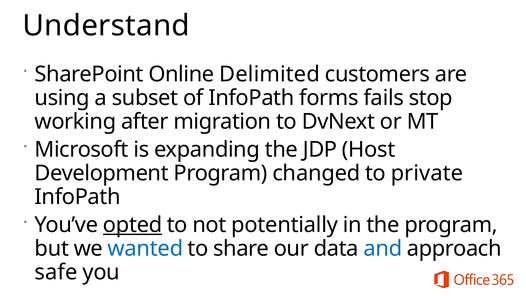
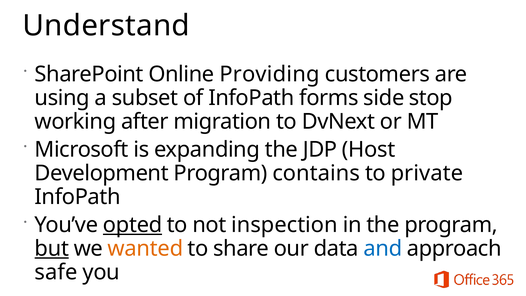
Delimited: Delimited -> Providing
fails: fails -> side
changed: changed -> contains
potentially: potentially -> inspection
but underline: none -> present
wanted colour: blue -> orange
